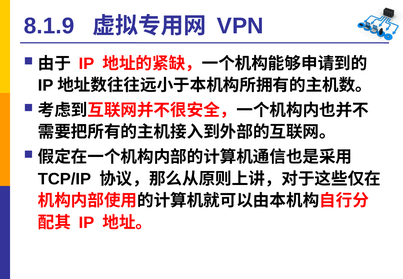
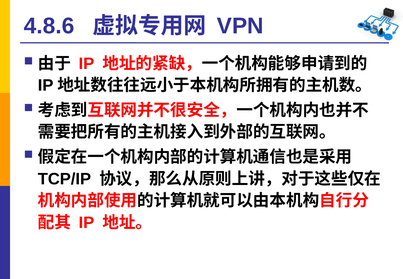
8.1.9: 8.1.9 -> 4.8.6
